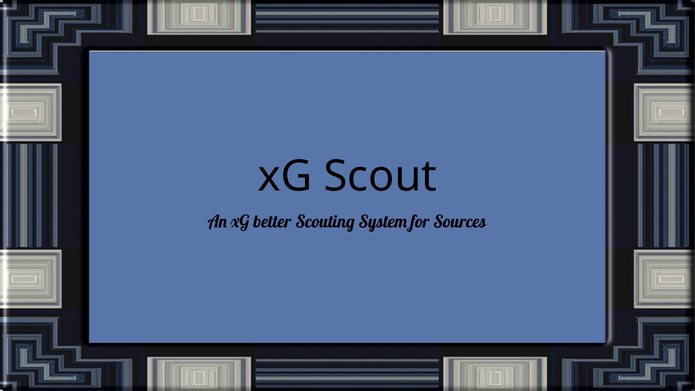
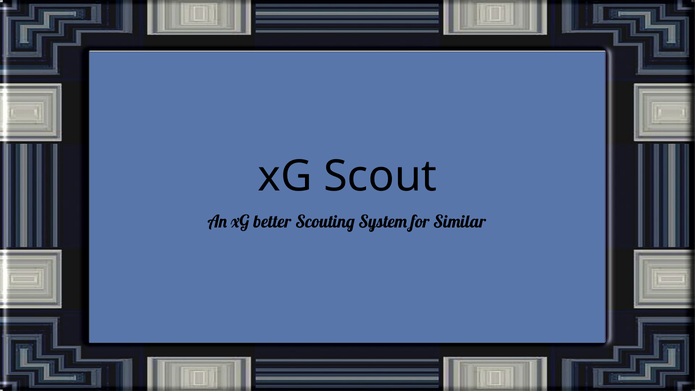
Sources: Sources -> Similar
